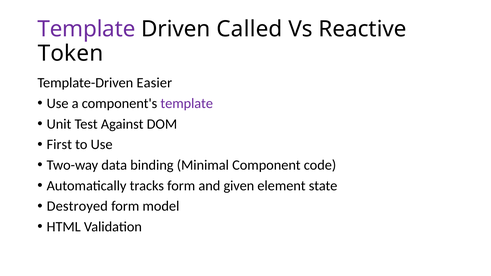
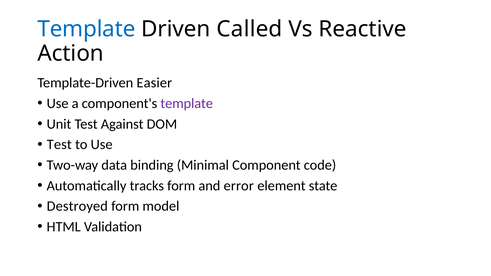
Template at (86, 29) colour: purple -> blue
Token: Token -> Action
First at (59, 145): First -> Test
given: given -> error
